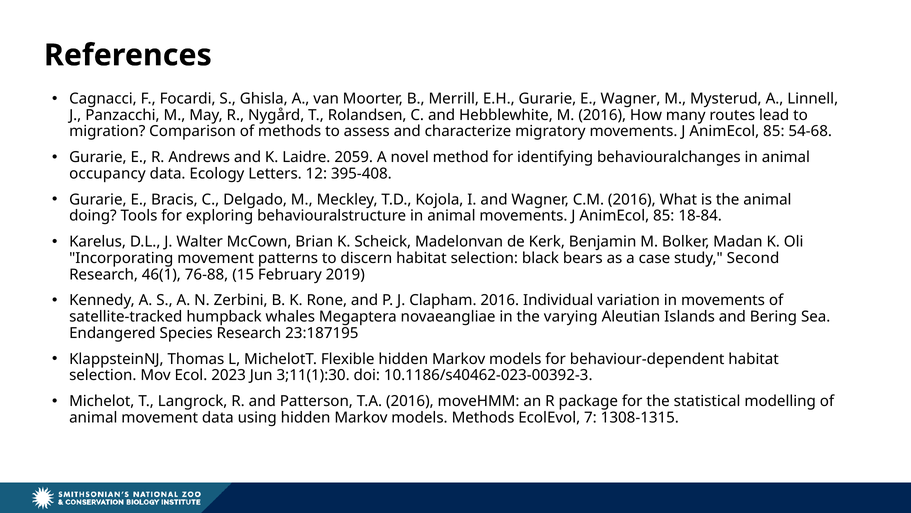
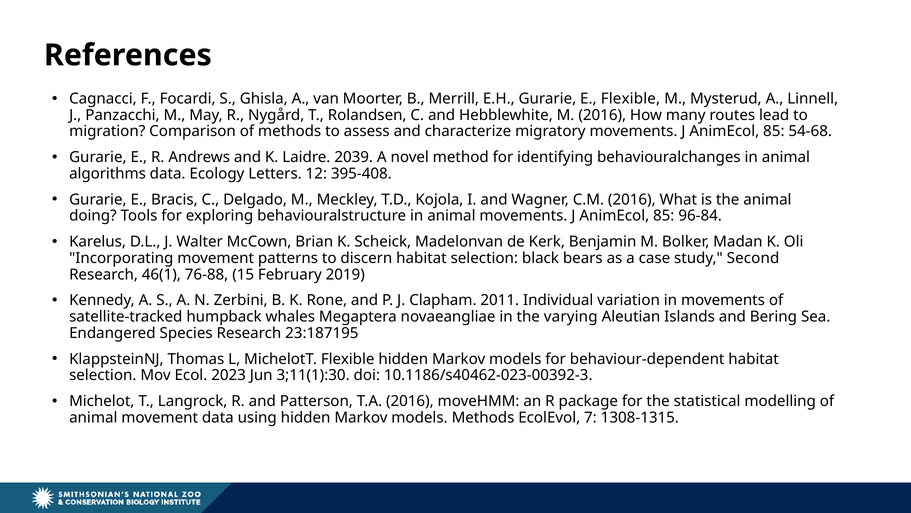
E Wagner: Wagner -> Flexible
2059: 2059 -> 2039
occupancy: occupancy -> algorithms
18-84: 18-84 -> 96-84
Clapham 2016: 2016 -> 2011
